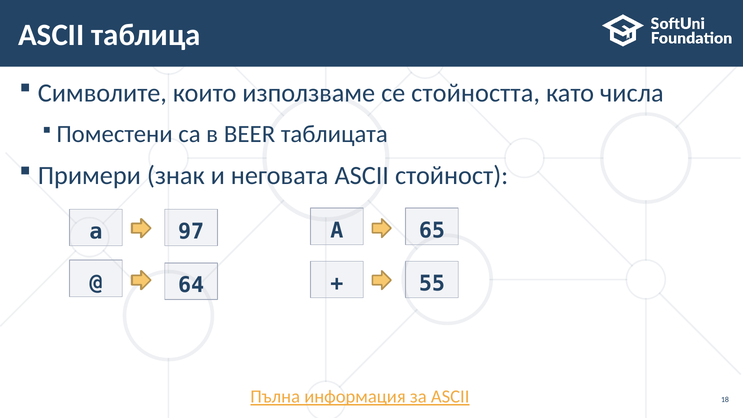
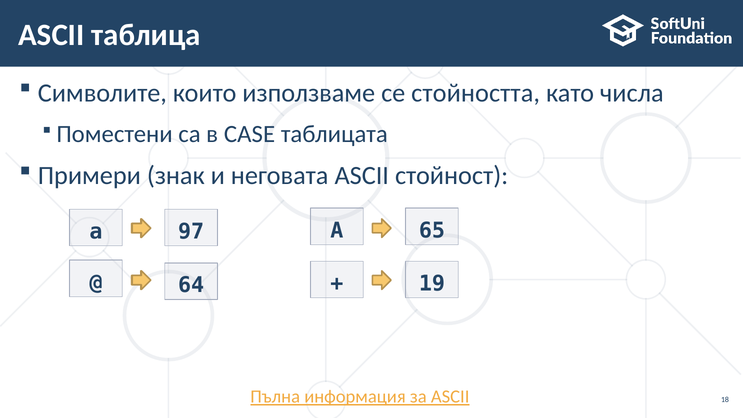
BEER: BEER -> CASE
55: 55 -> 19
